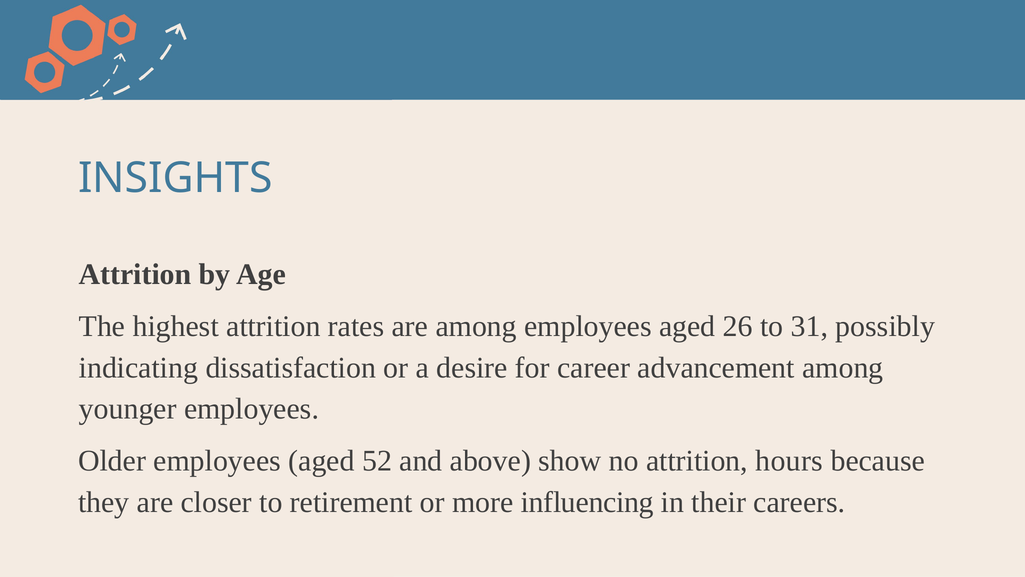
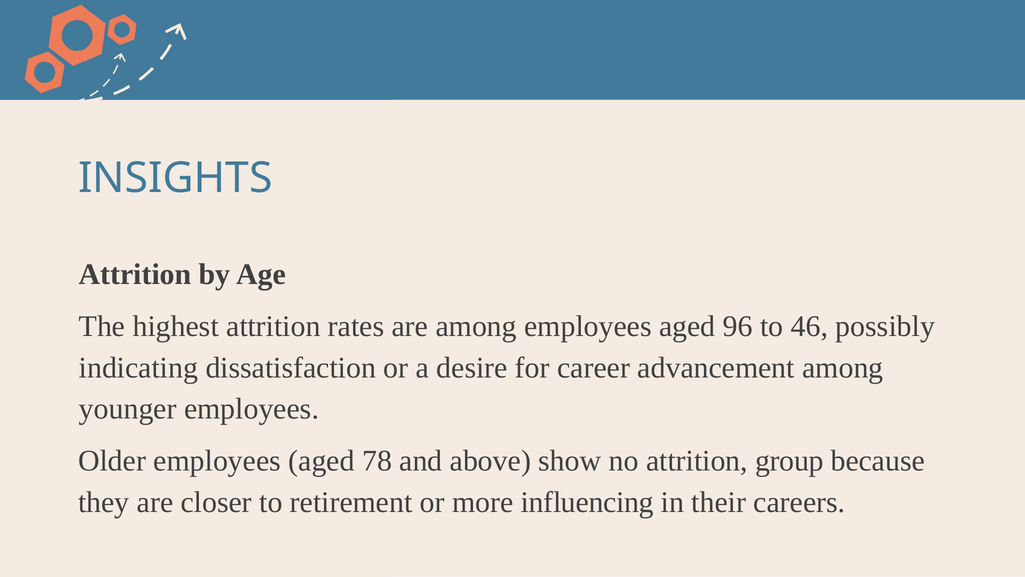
26: 26 -> 96
31: 31 -> 46
52: 52 -> 78
hours: hours -> group
